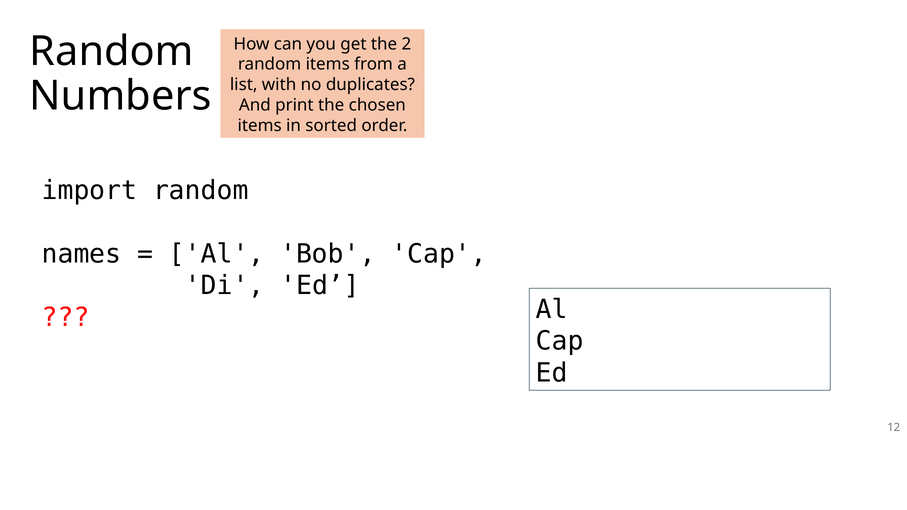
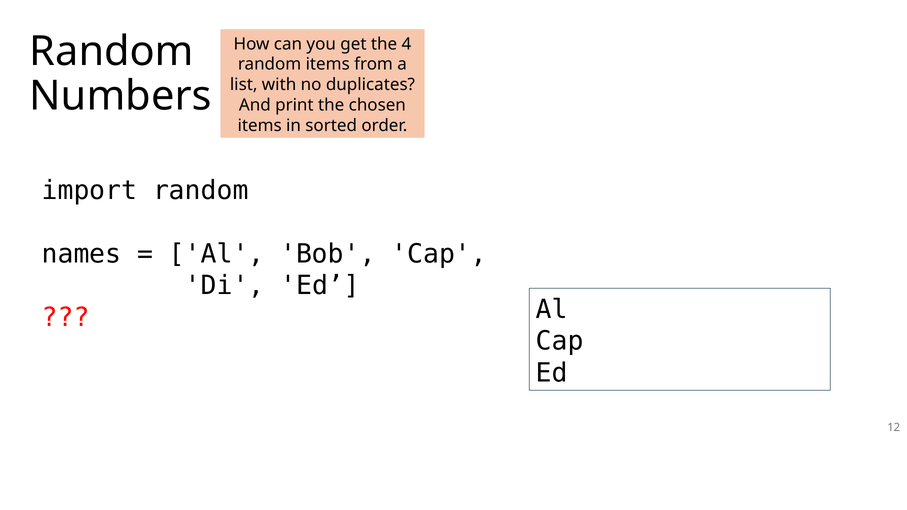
2: 2 -> 4
